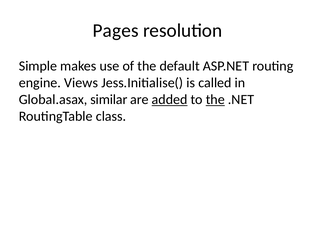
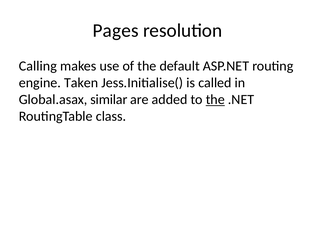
Simple: Simple -> Calling
Views: Views -> Taken
added underline: present -> none
